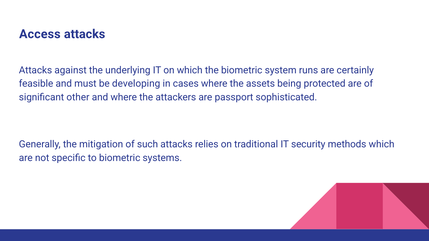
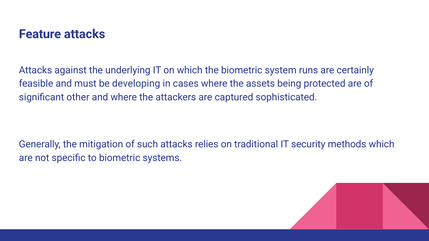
Access: Access -> Feature
passport: passport -> captured
